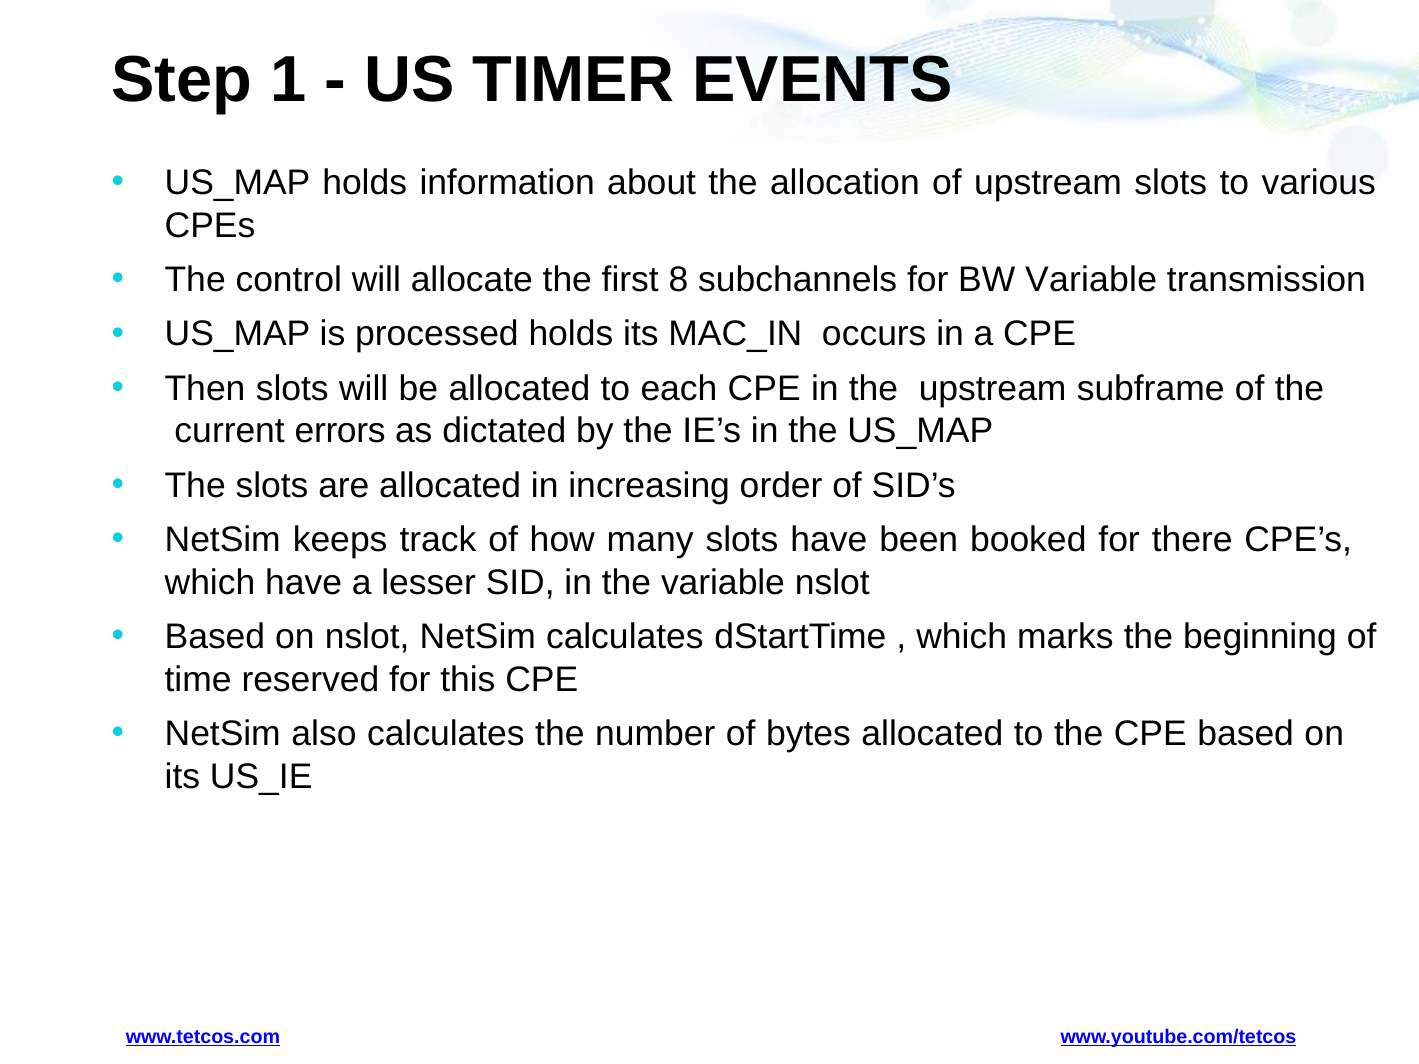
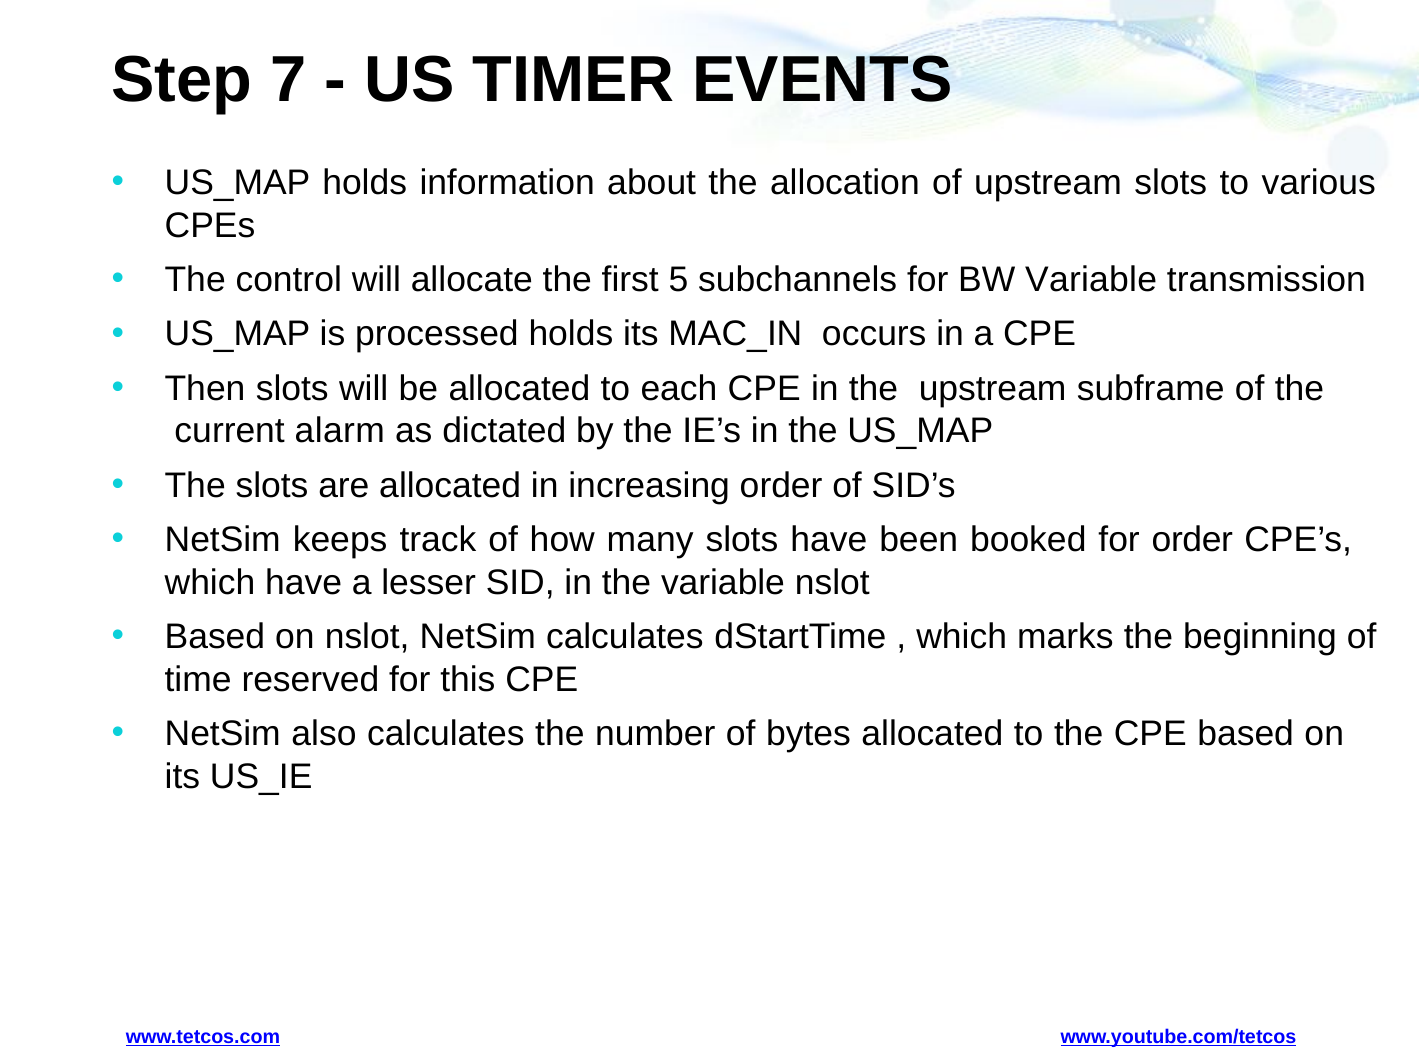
1: 1 -> 7
8: 8 -> 5
errors: errors -> alarm
for there: there -> order
